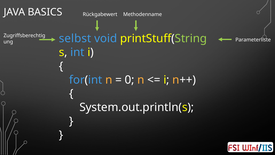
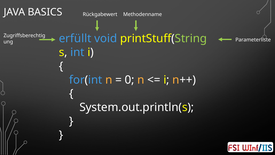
selbst: selbst -> erfüllt
